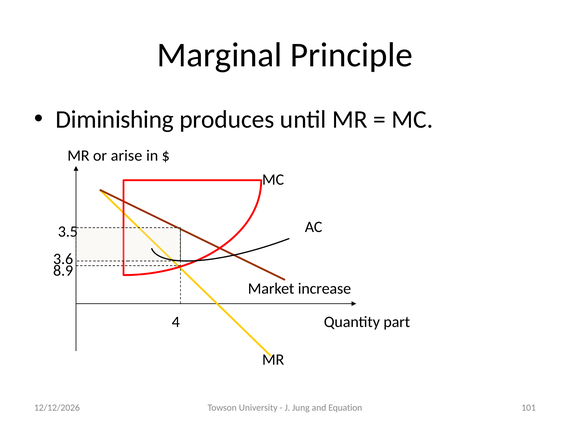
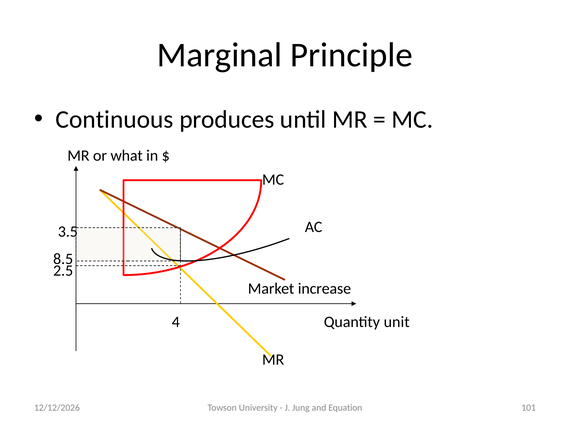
Diminishing: Diminishing -> Continuous
arise: arise -> what
3.6: 3.6 -> 8.5
8.9: 8.9 -> 2.5
part: part -> unit
